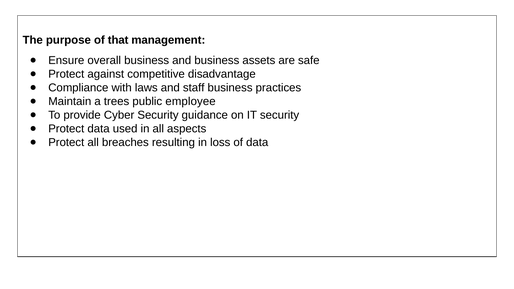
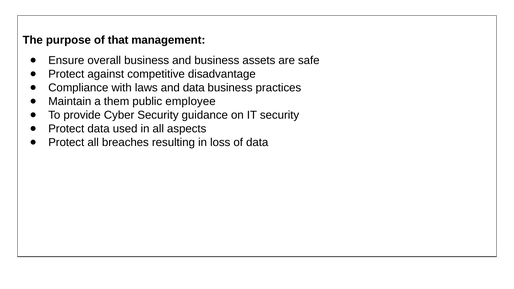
and staff: staff -> data
trees: trees -> them
